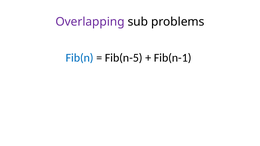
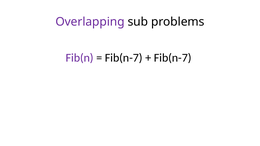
Fib(n colour: blue -> purple
Fib(n-5 at (124, 58): Fib(n-5 -> Fib(n-7
Fib(n-1 at (173, 58): Fib(n-1 -> Fib(n-7
